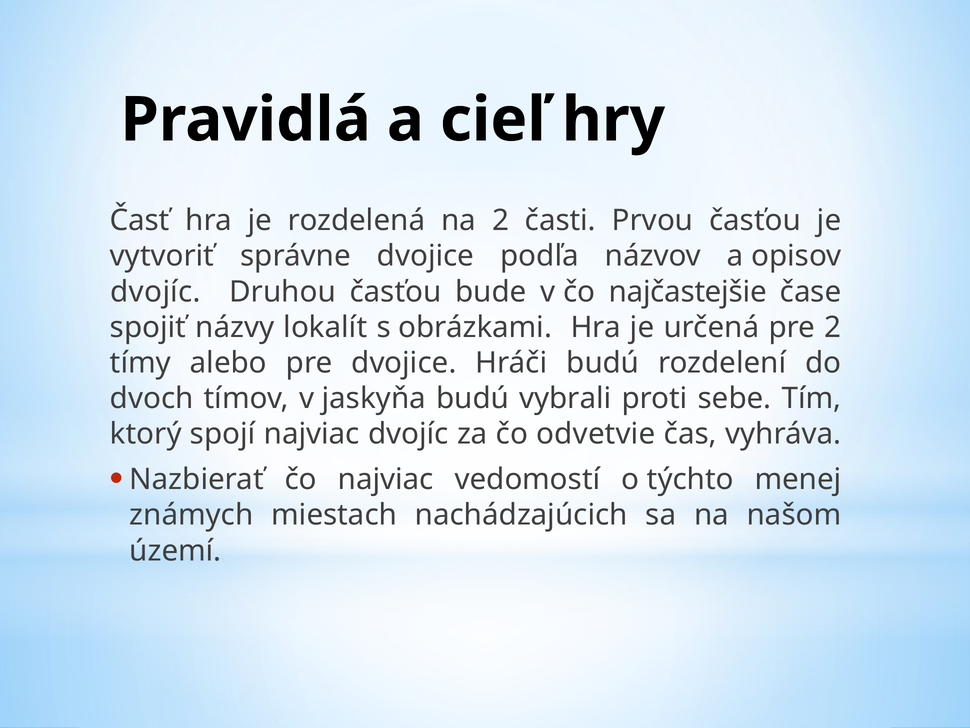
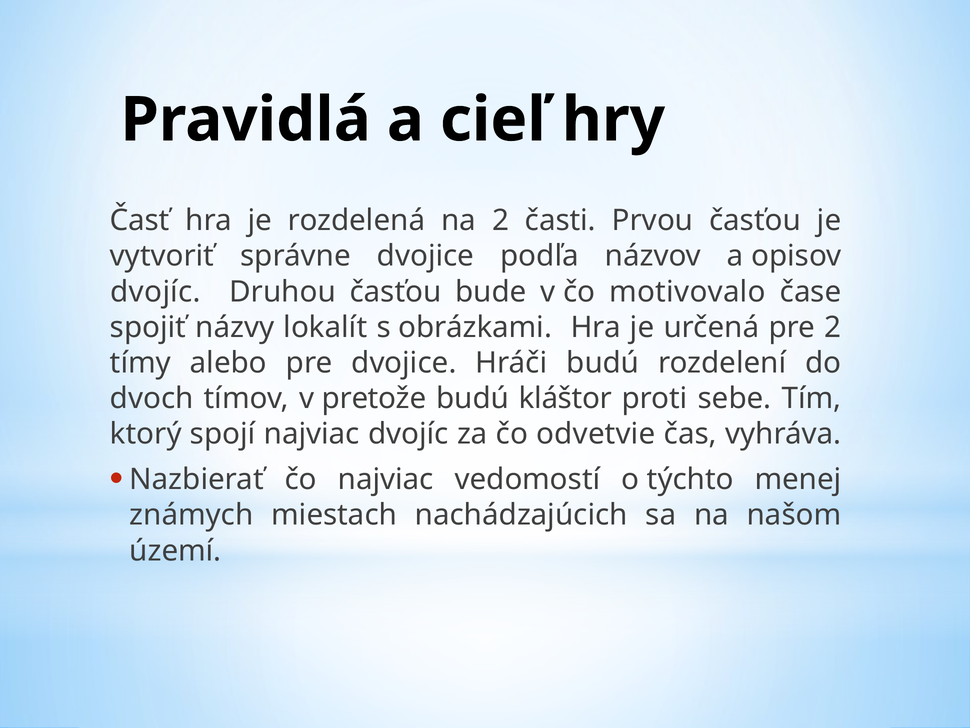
najčastejšie: najčastejšie -> motivovalo
jaskyňa: jaskyňa -> pretože
vybrali: vybrali -> kláštor
